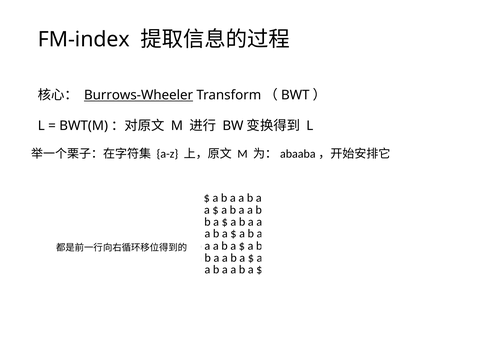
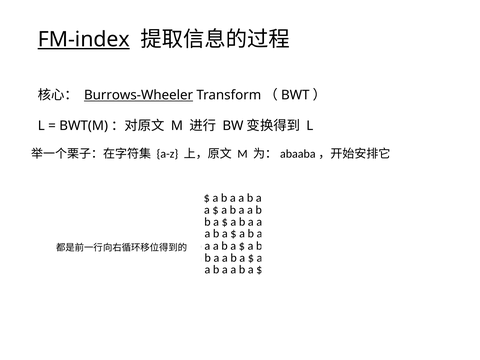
FM-index underline: none -> present
